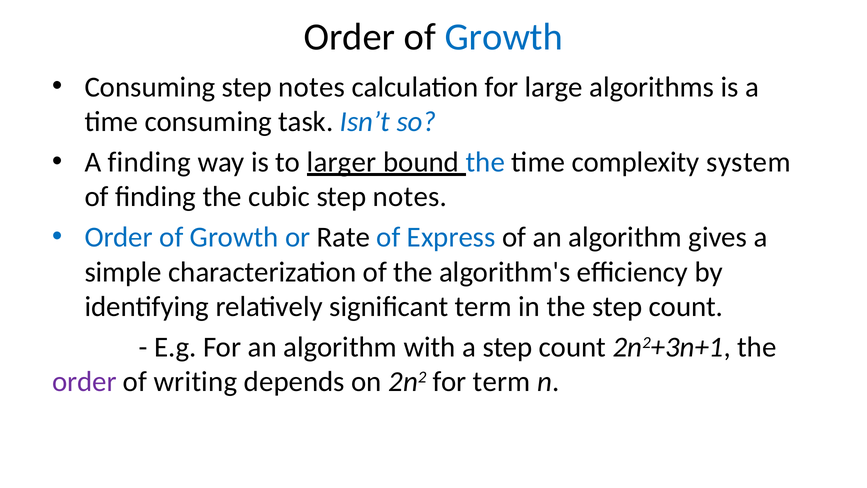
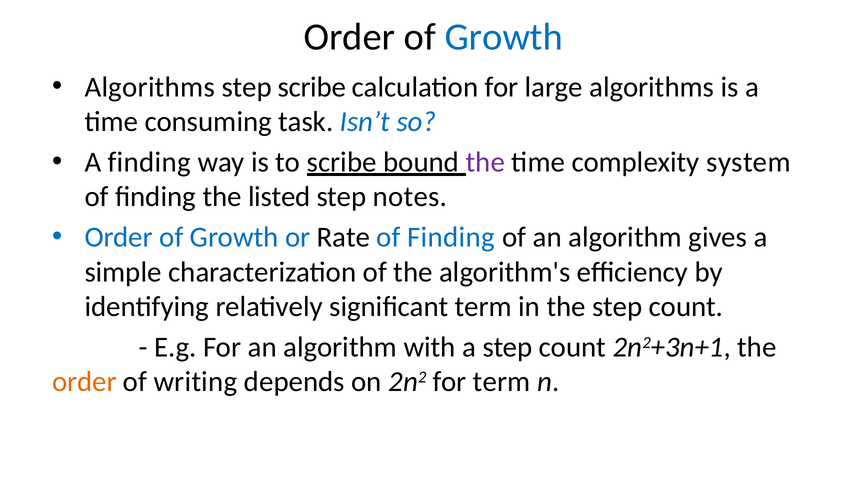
Consuming at (150, 87): Consuming -> Algorithms
notes at (312, 87): notes -> scribe
to larger: larger -> scribe
the at (485, 162) colour: blue -> purple
cubic: cubic -> listed
Express at (451, 237): Express -> Finding
order at (84, 382) colour: purple -> orange
